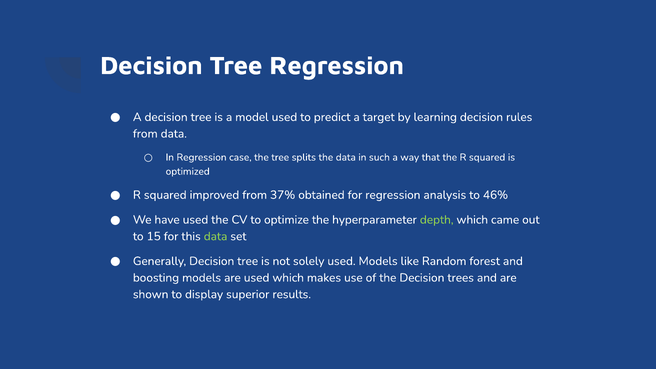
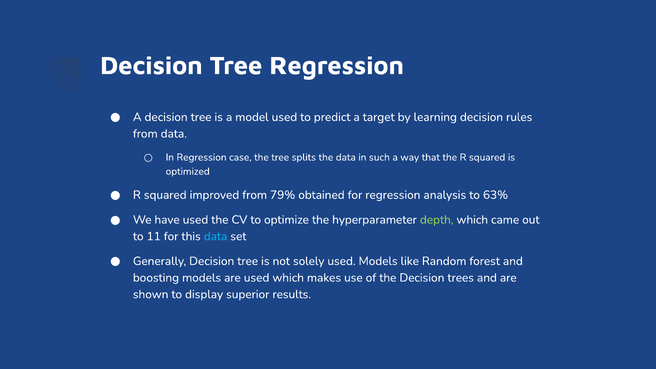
37%: 37% -> 79%
46%: 46% -> 63%
15: 15 -> 11
data at (216, 236) colour: light green -> light blue
